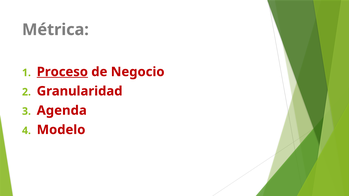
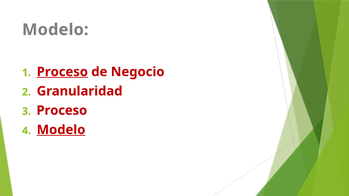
Métrica at (55, 30): Métrica -> Modelo
Agenda at (62, 111): Agenda -> Proceso
Modelo at (61, 130) underline: none -> present
